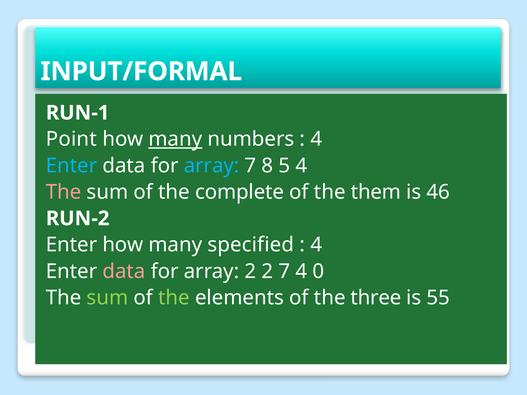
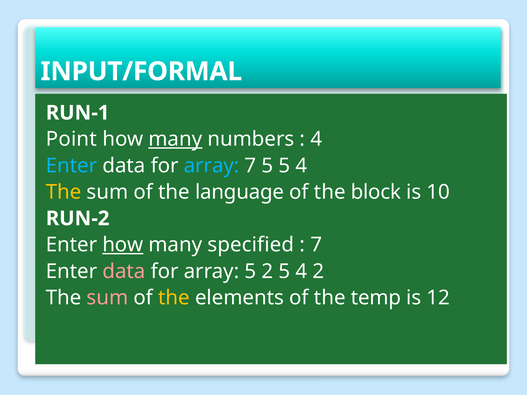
7 8: 8 -> 5
The at (64, 192) colour: pink -> yellow
complete: complete -> language
them: them -> block
46: 46 -> 10
how at (123, 245) underline: none -> present
4 at (316, 245): 4 -> 7
array 2: 2 -> 5
2 7: 7 -> 5
4 0: 0 -> 2
sum at (107, 298) colour: light green -> pink
the at (174, 298) colour: light green -> yellow
three: three -> temp
55: 55 -> 12
